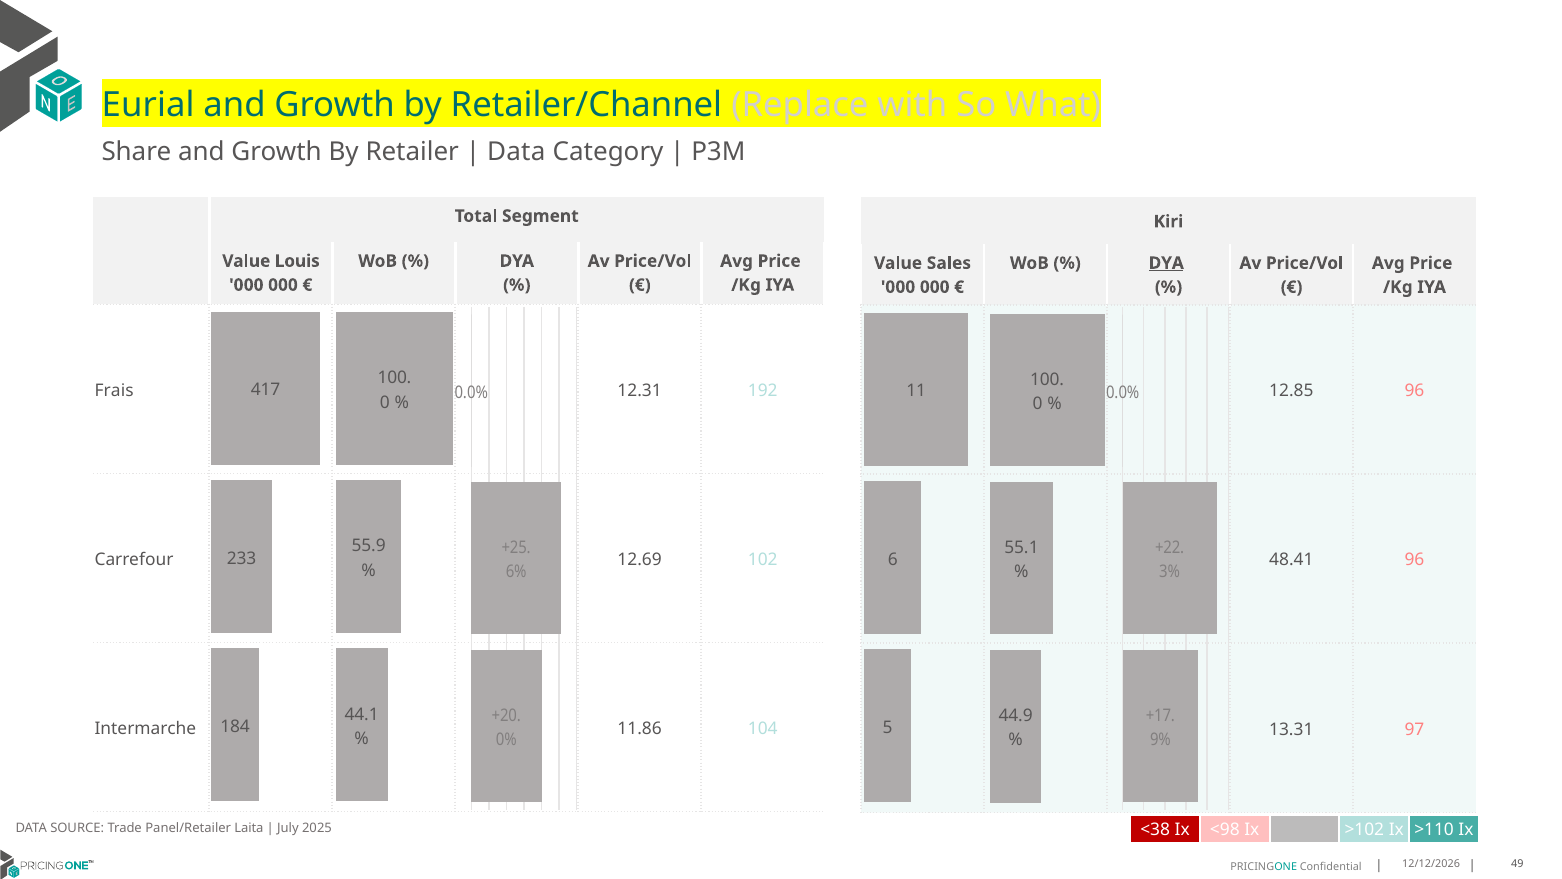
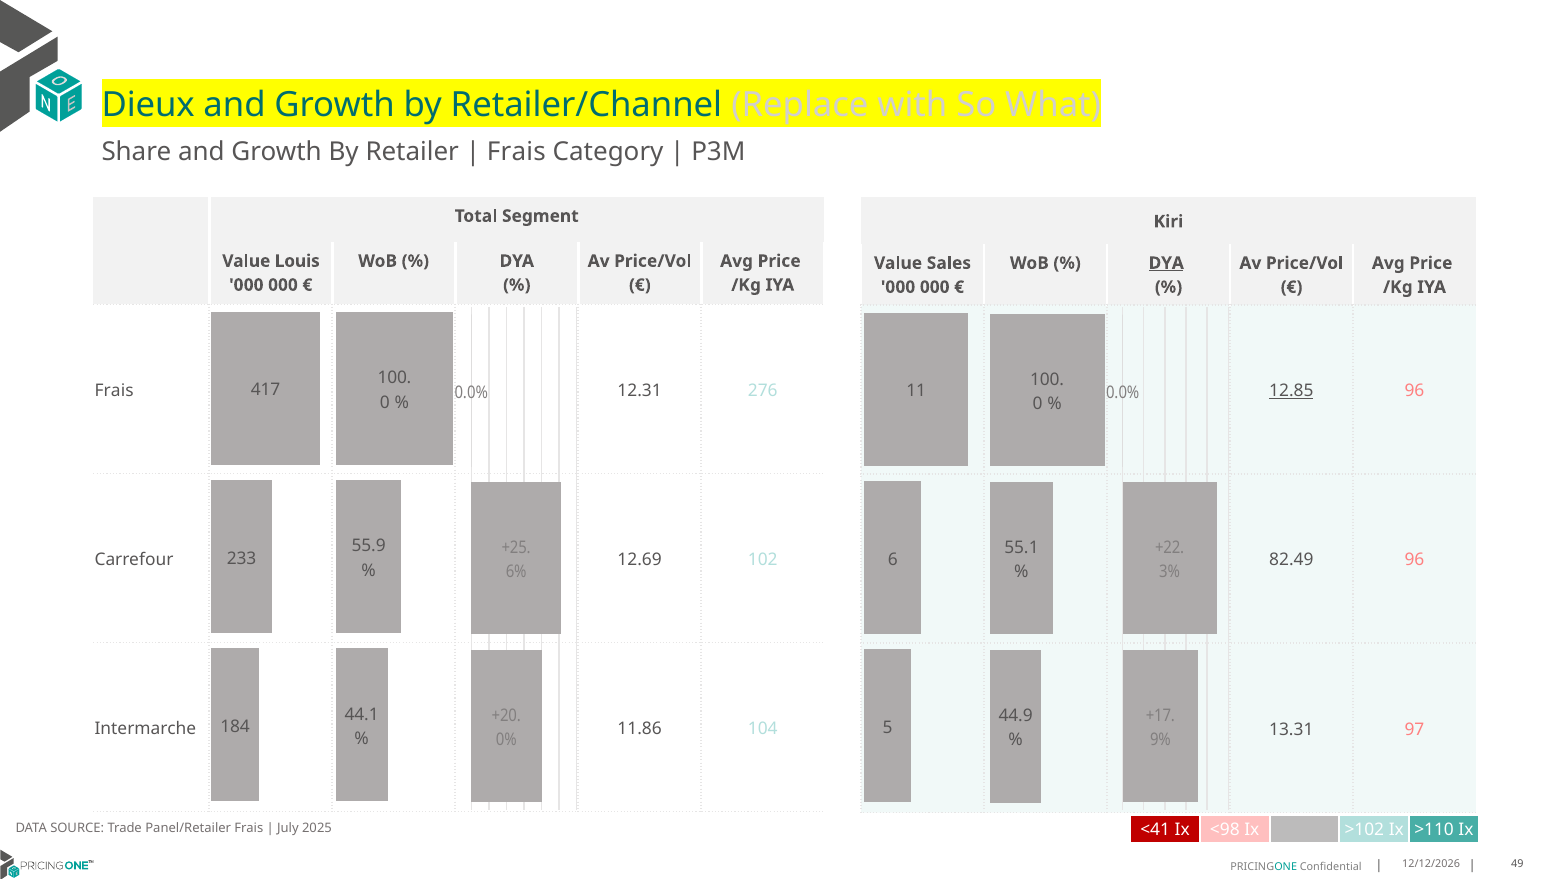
Eurial: Eurial -> Dieux
Data at (516, 152): Data -> Frais
192: 192 -> 276
12.85 underline: none -> present
48.41: 48.41 -> 82.49
Panel/Retailer Laita: Laita -> Frais
<38: <38 -> <41
